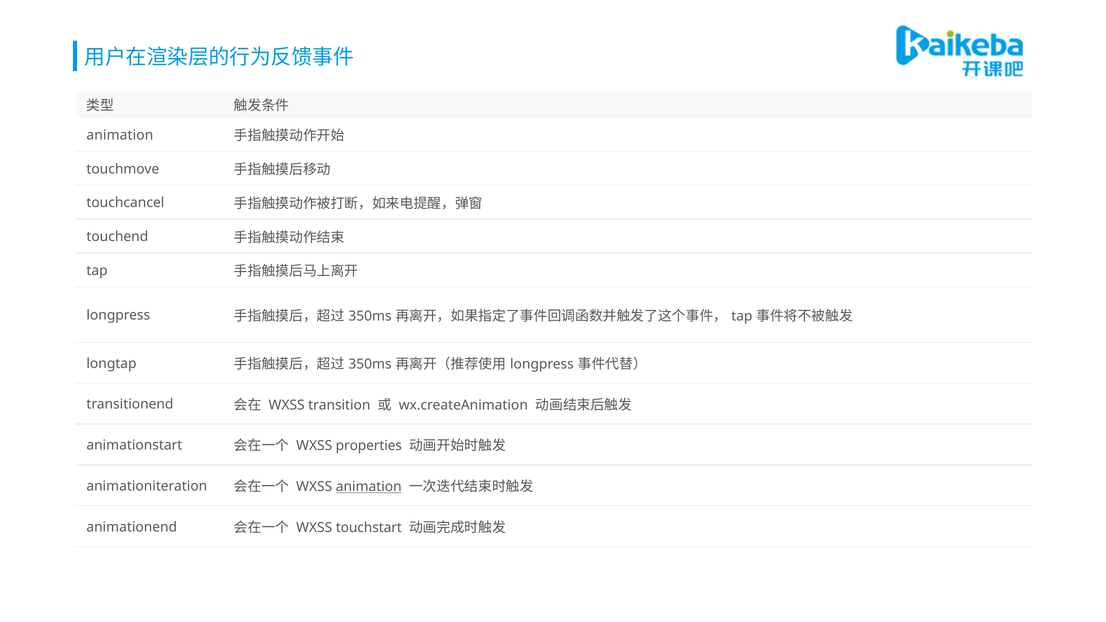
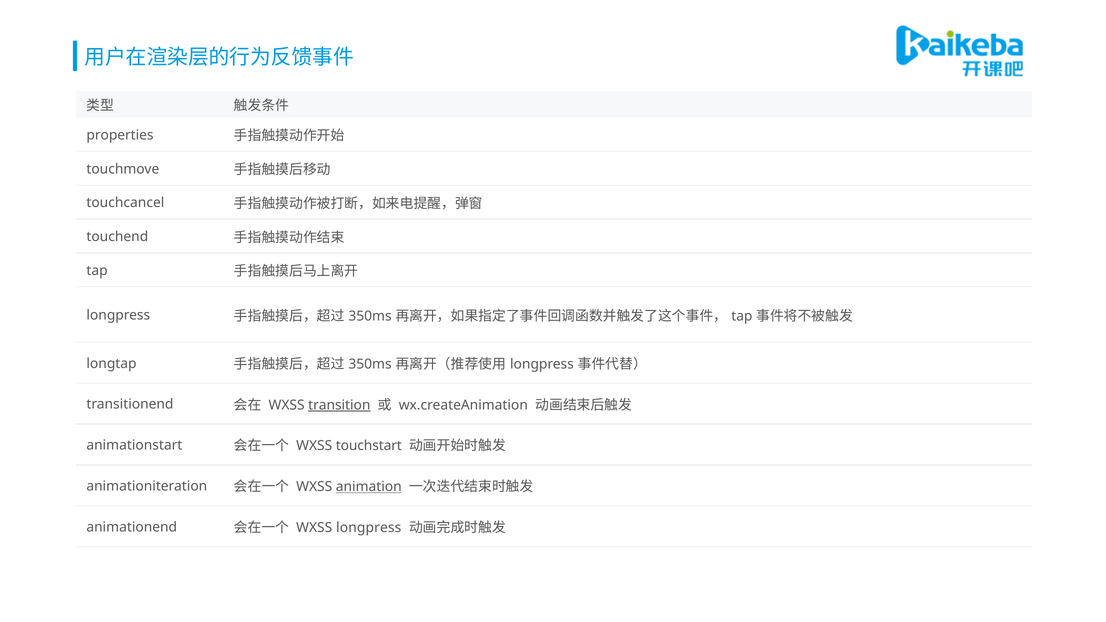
animation at (120, 135): animation -> properties
transition underline: none -> present
properties: properties -> touchstart
WXSS touchstart: touchstart -> longpress
